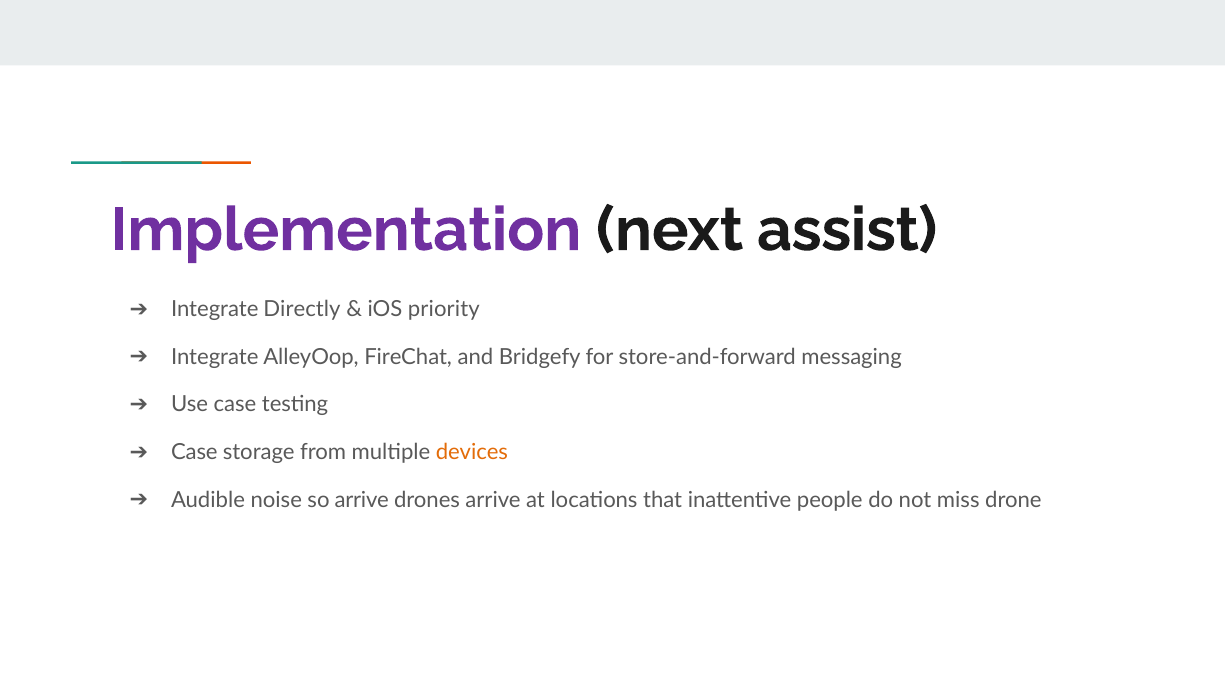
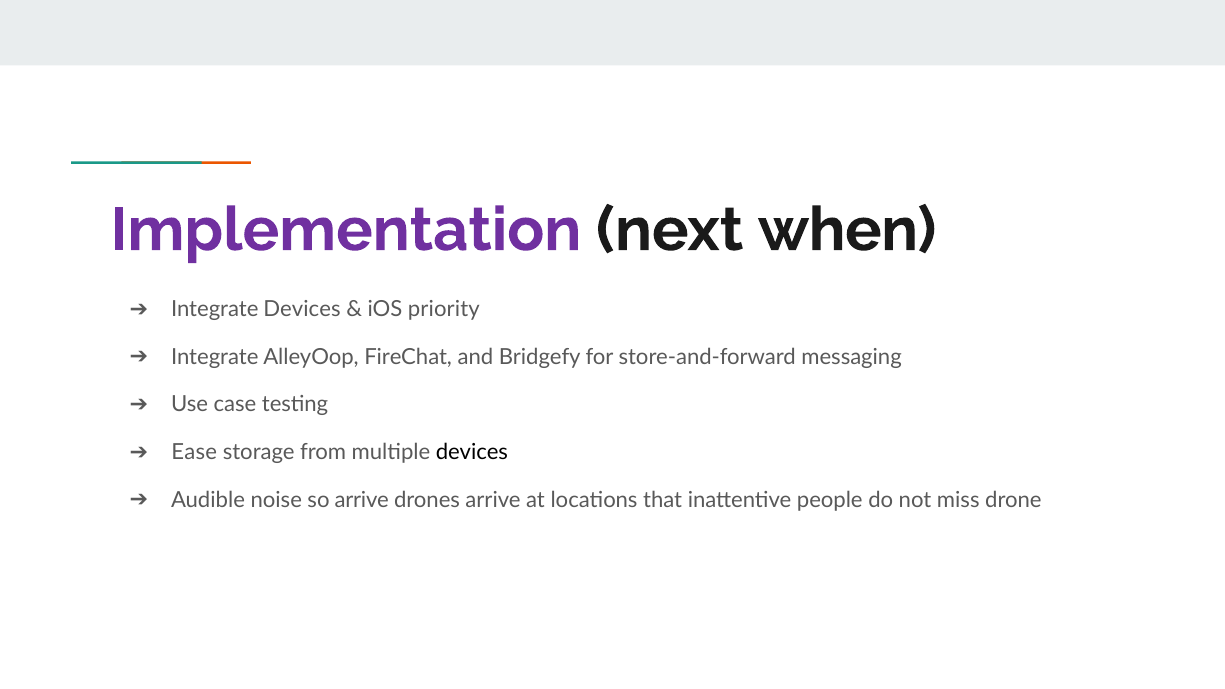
assist: assist -> when
Integrate Directly: Directly -> Devices
Case at (194, 452): Case -> Ease
devices at (472, 452) colour: orange -> black
